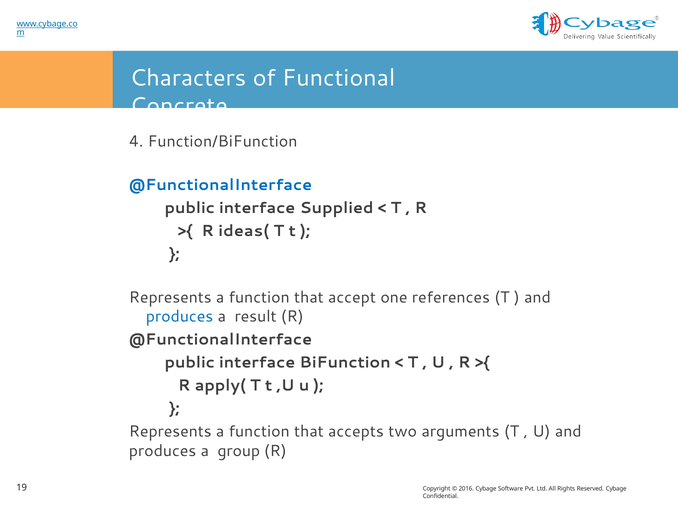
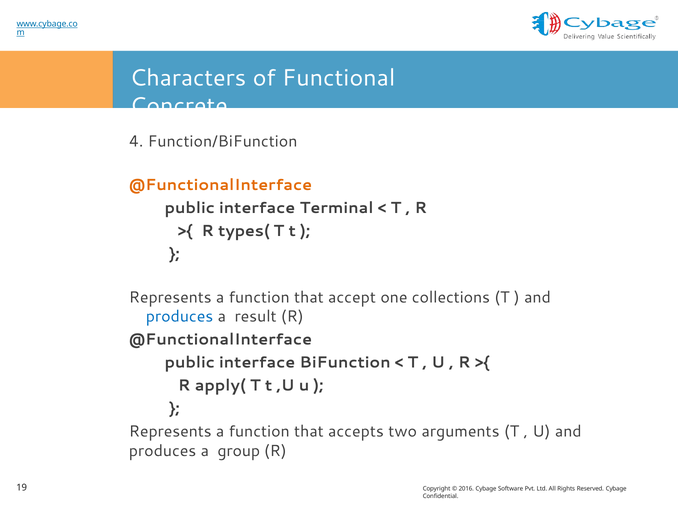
@FunctionalInterface at (220, 185) colour: blue -> orange
Supplied: Supplied -> Terminal
ideas(: ideas( -> types(
references: references -> collections
